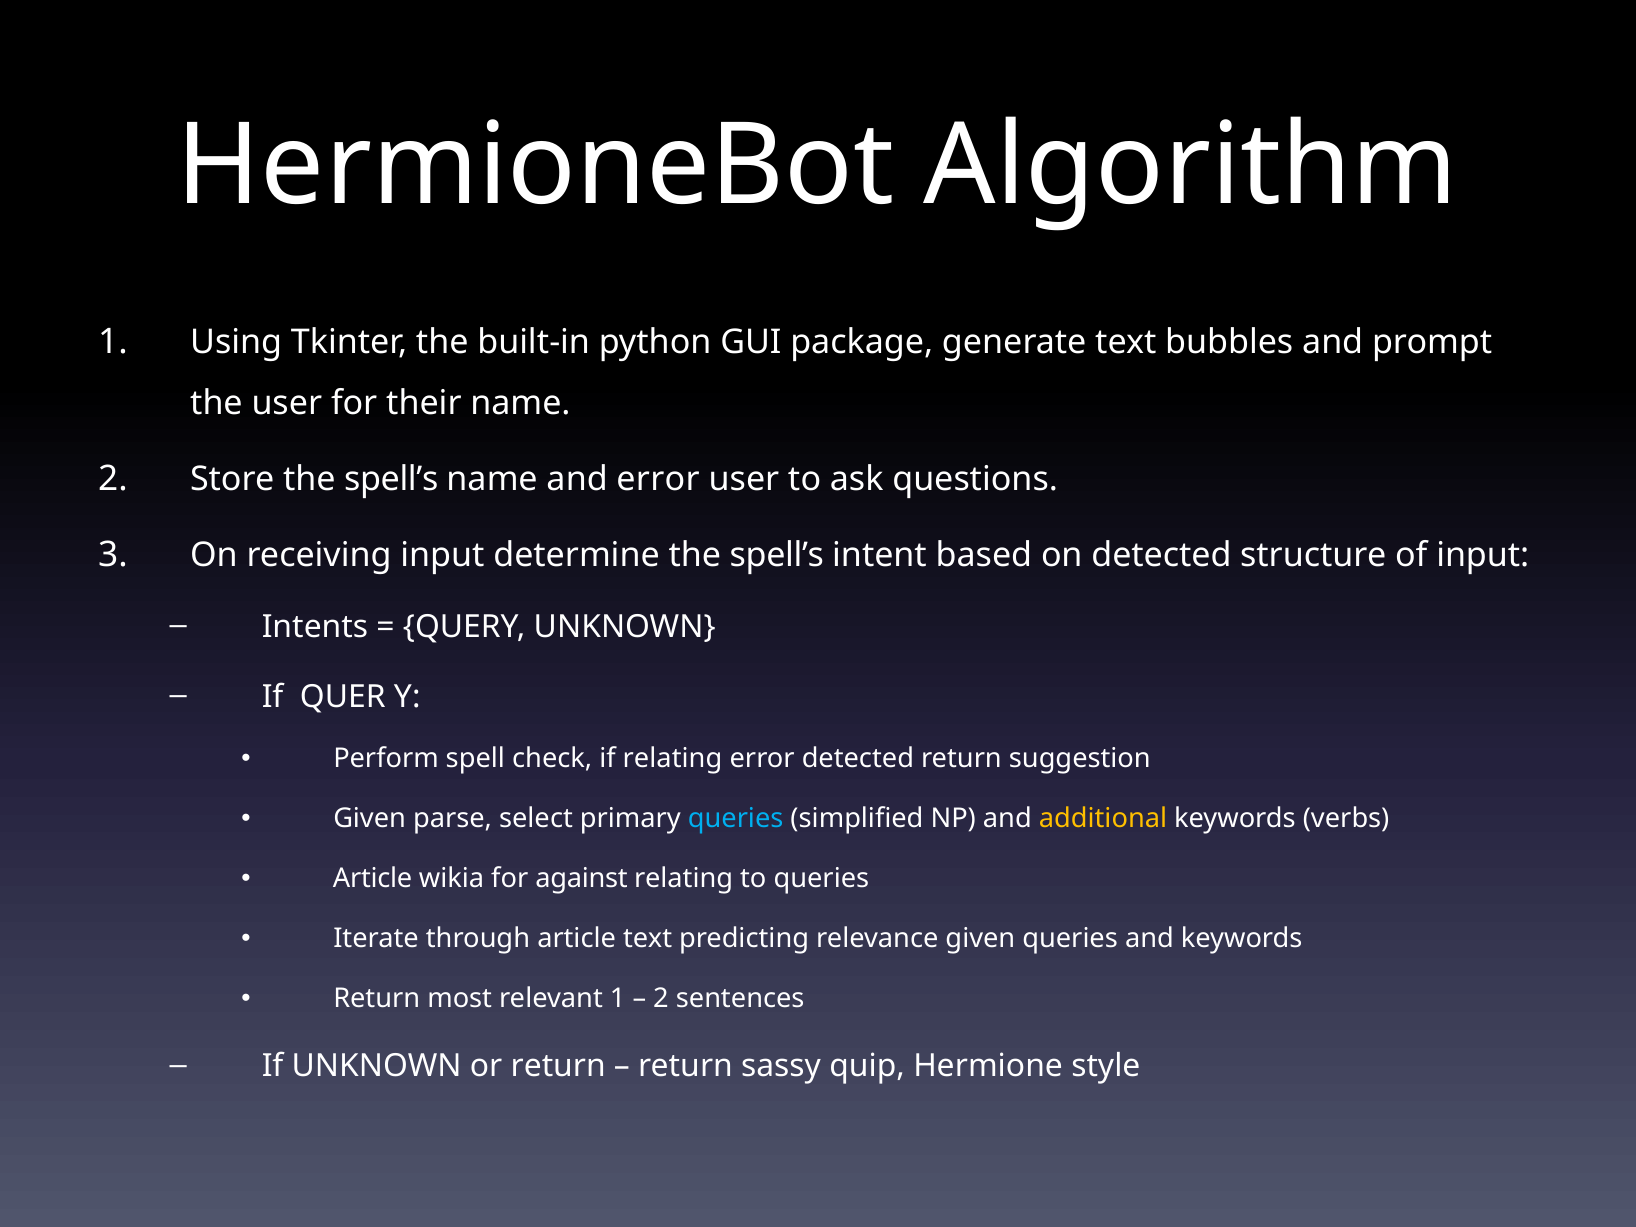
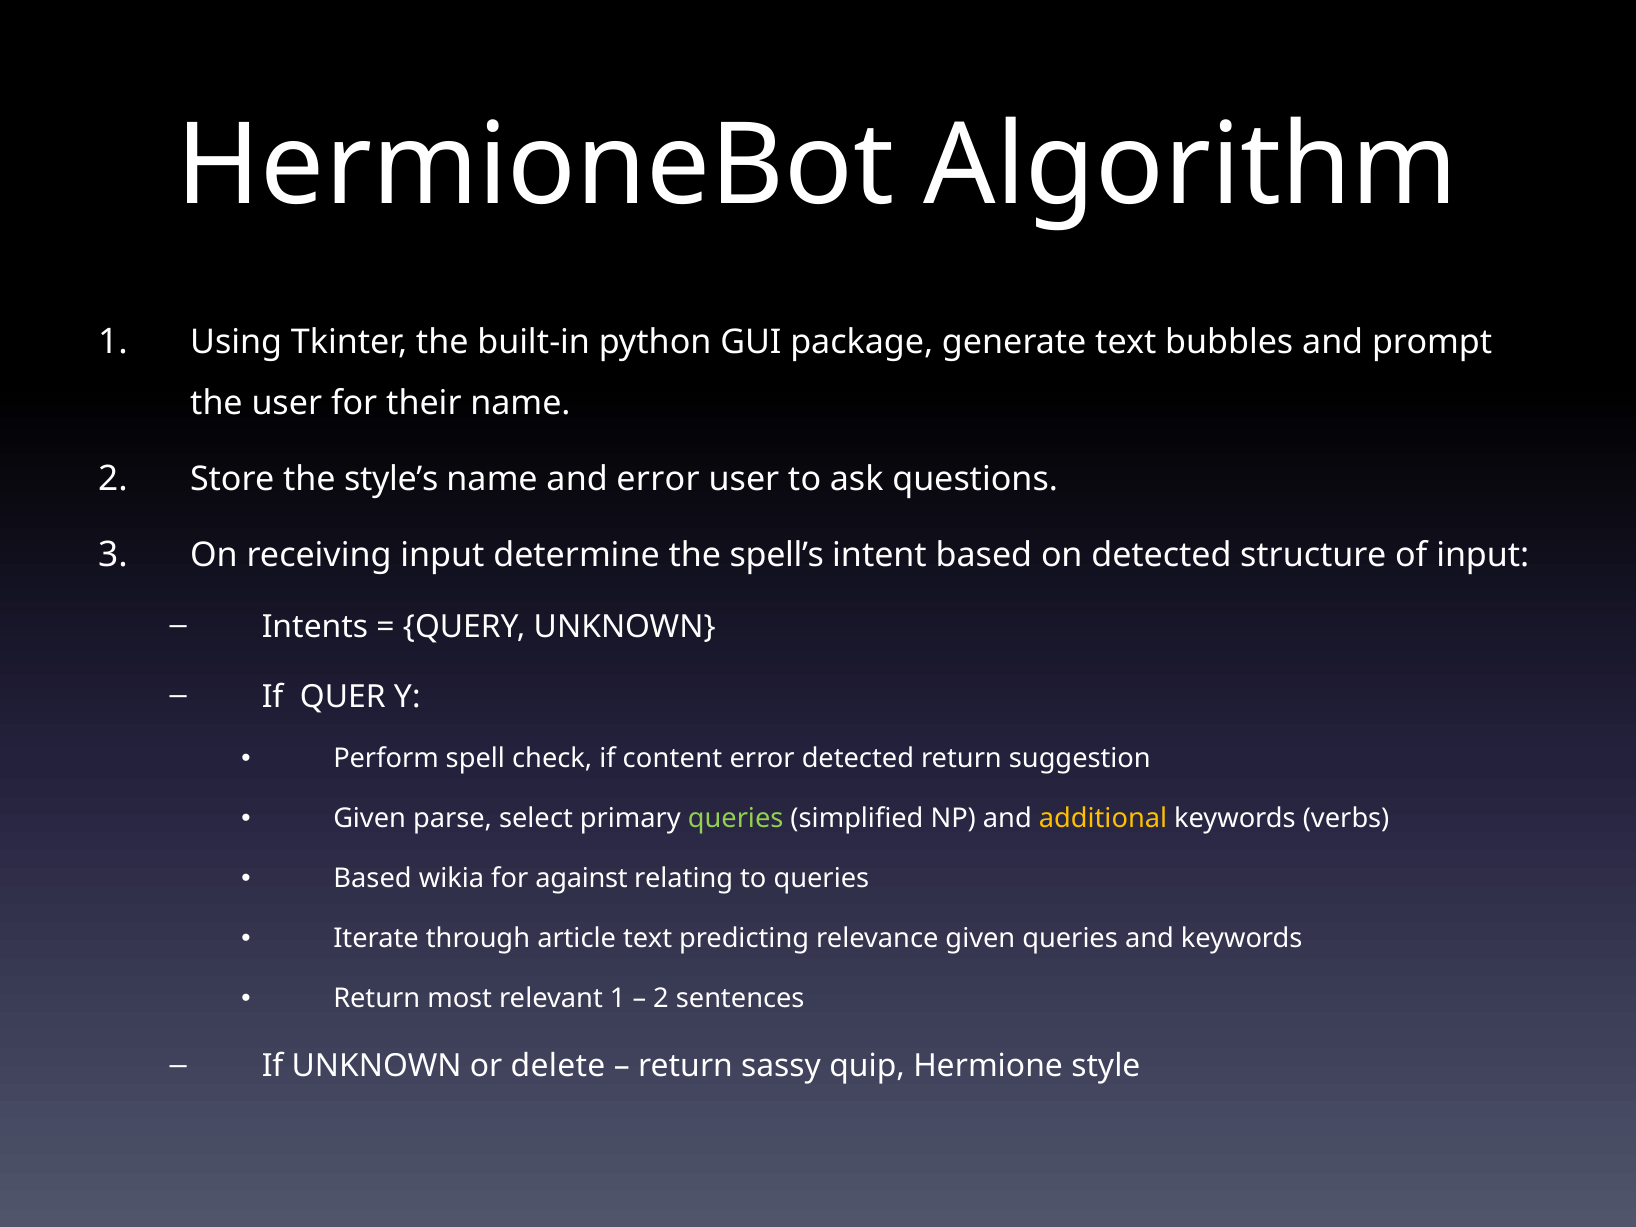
Store the spell’s: spell’s -> style’s
if relating: relating -> content
queries at (736, 819) colour: light blue -> light green
Article at (373, 879): Article -> Based
or return: return -> delete
